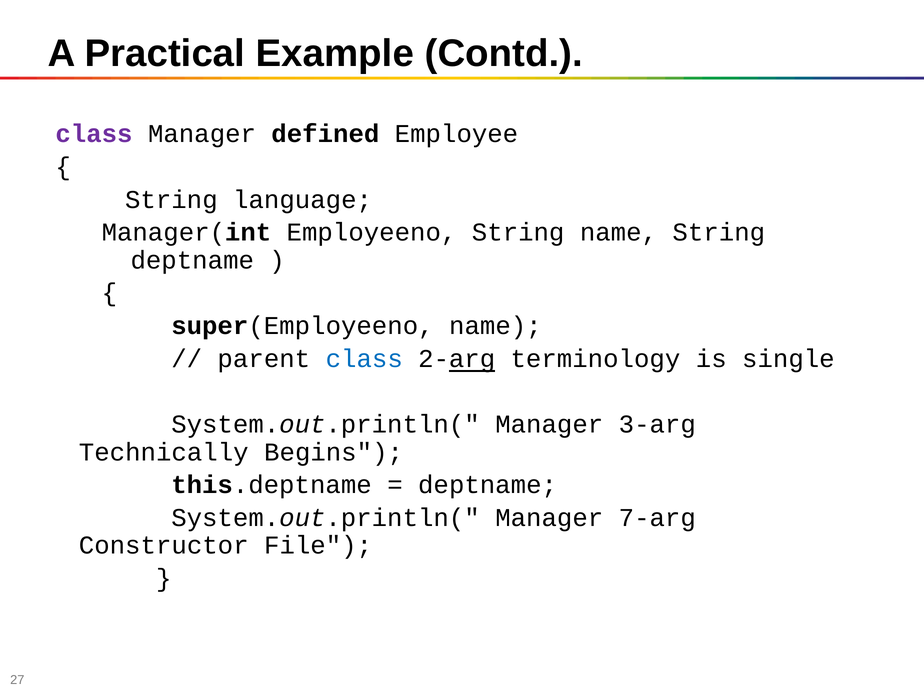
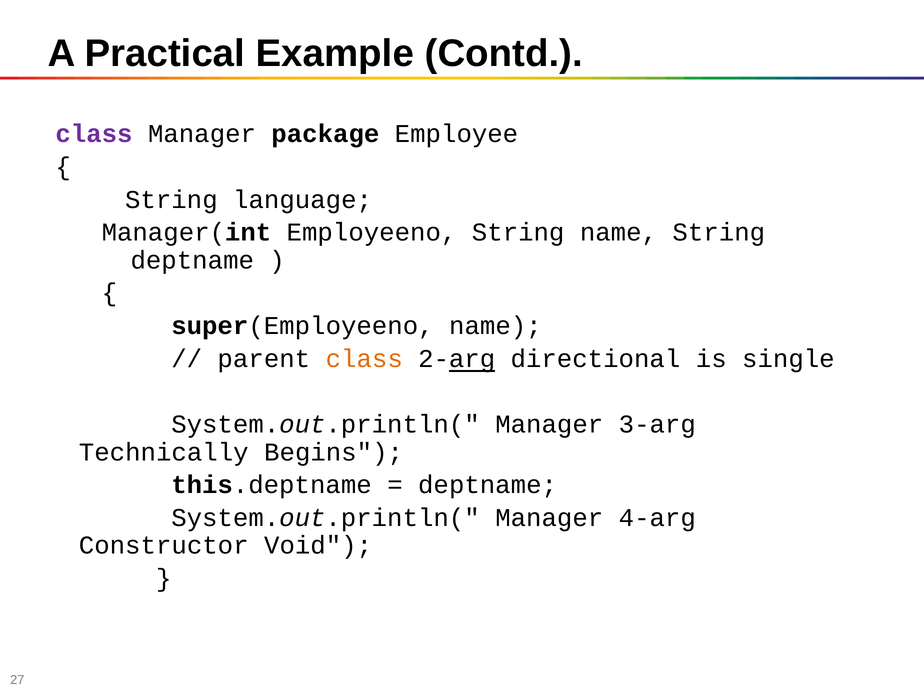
defined: defined -> package
class at (364, 359) colour: blue -> orange
terminology: terminology -> directional
7-arg: 7-arg -> 4-arg
File: File -> Void
